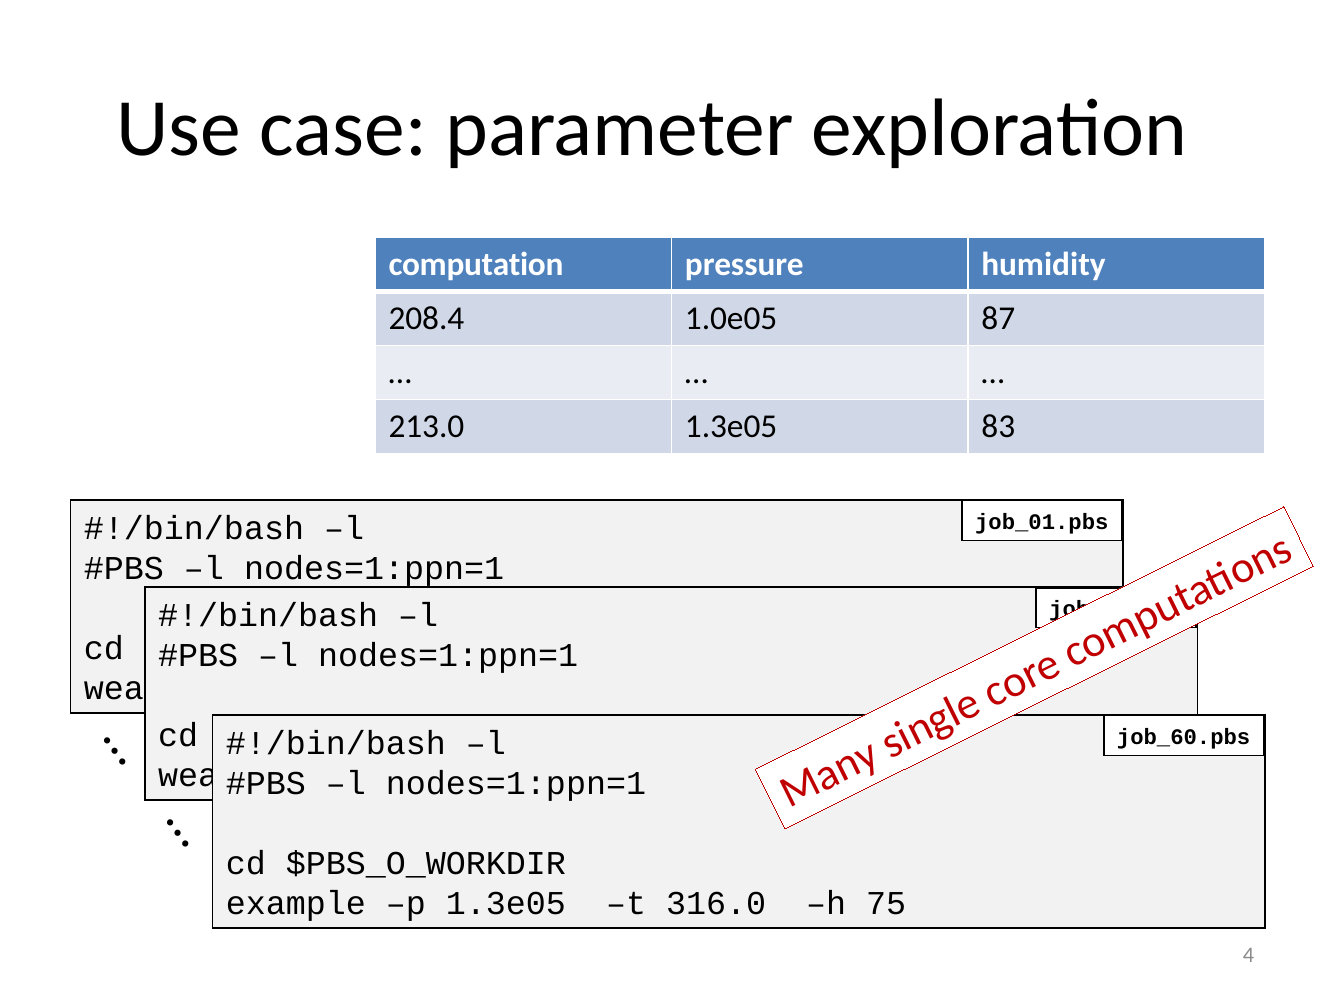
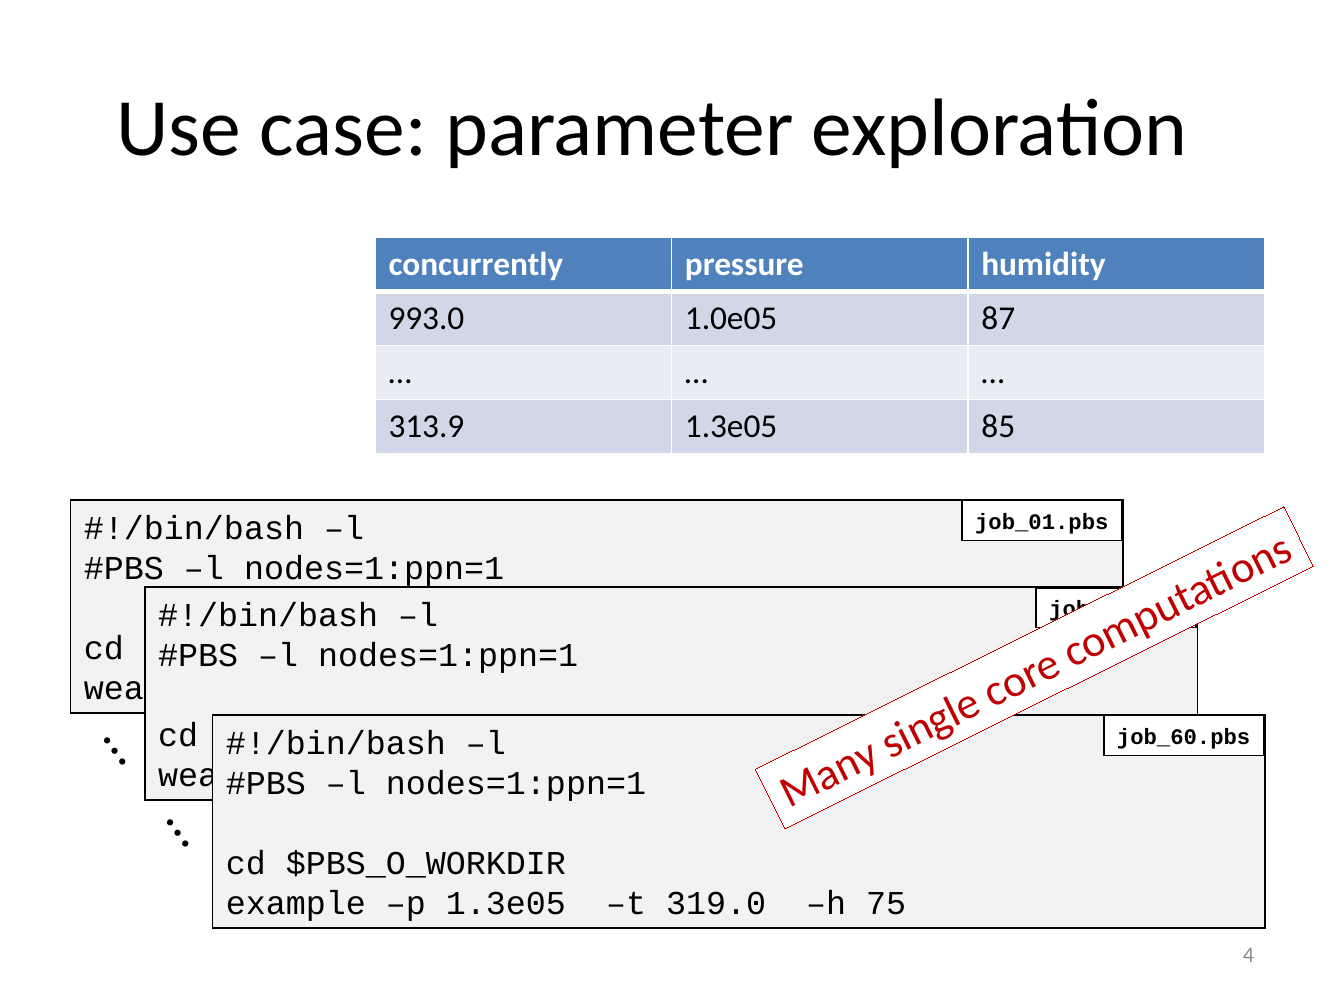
computation: computation -> concurrently
208.4: 208.4 -> 993.0
213.0: 213.0 -> 313.9
83: 83 -> 85
316.0: 316.0 -> 319.0
